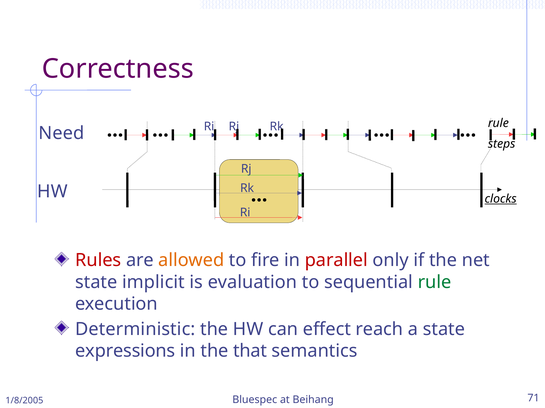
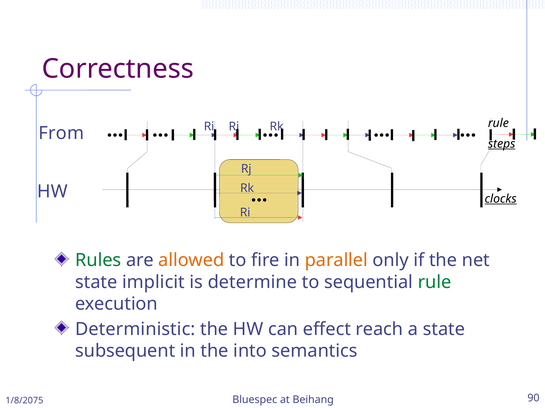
Need: Need -> From
steps underline: none -> present
Rules colour: red -> green
parallel colour: red -> orange
evaluation: evaluation -> determine
expressions: expressions -> subsequent
that: that -> into
1/8/2005: 1/8/2005 -> 1/8/2075
71: 71 -> 90
